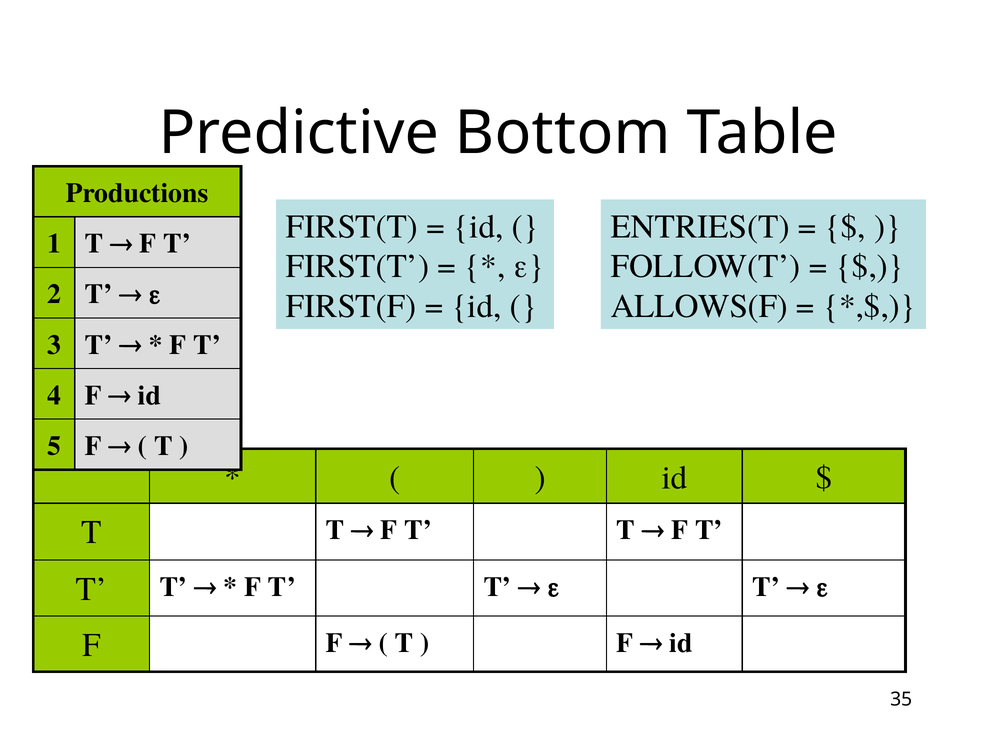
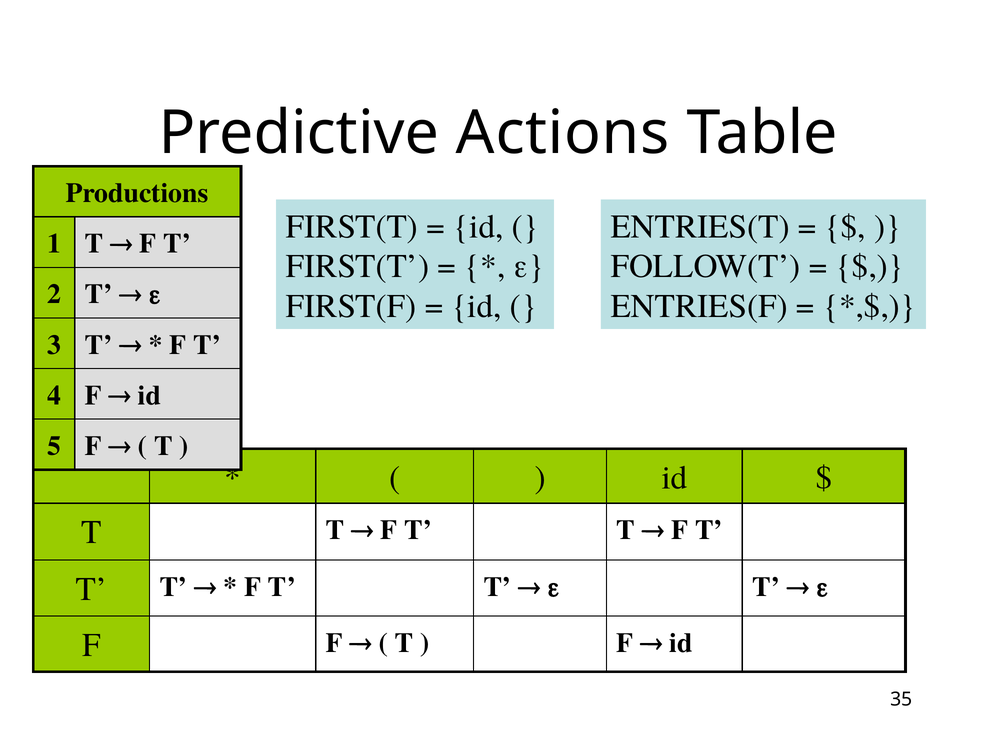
Bottom: Bottom -> Actions
ALLOWS(F: ALLOWS(F -> ENTRIES(F
